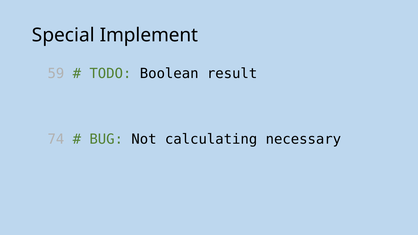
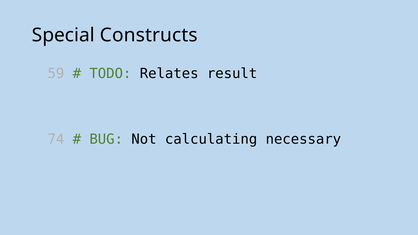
Implement: Implement -> Constructs
Boolean: Boolean -> Relates
